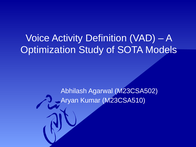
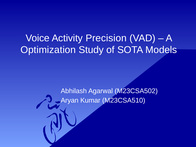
Definition: Definition -> Precision
